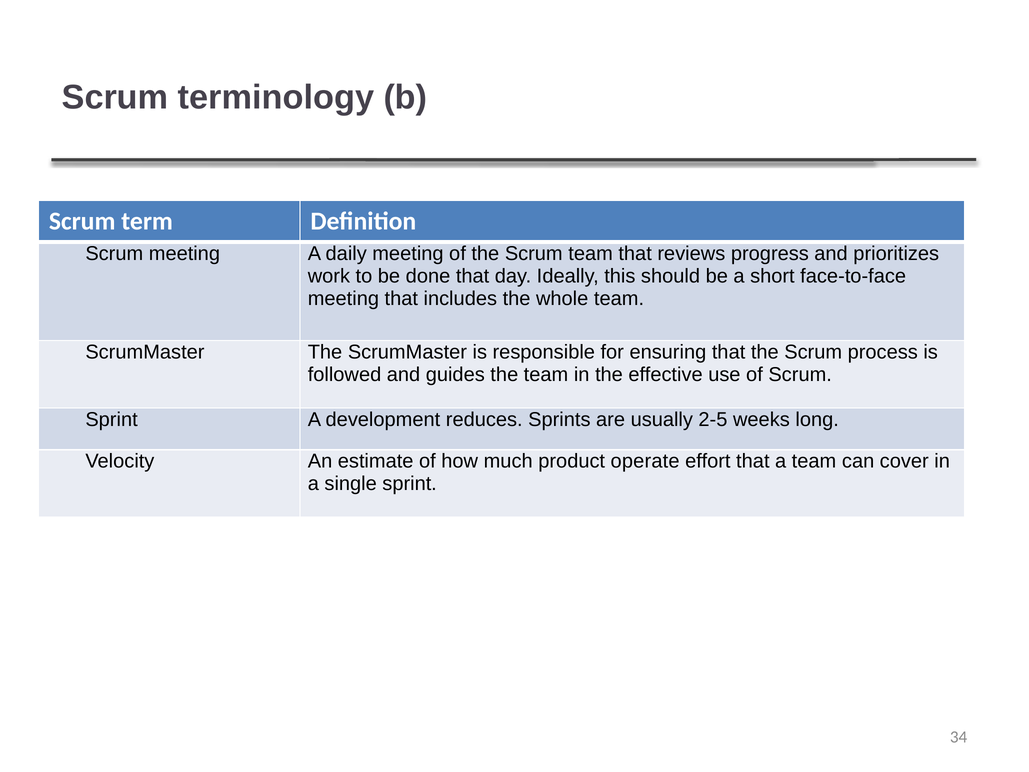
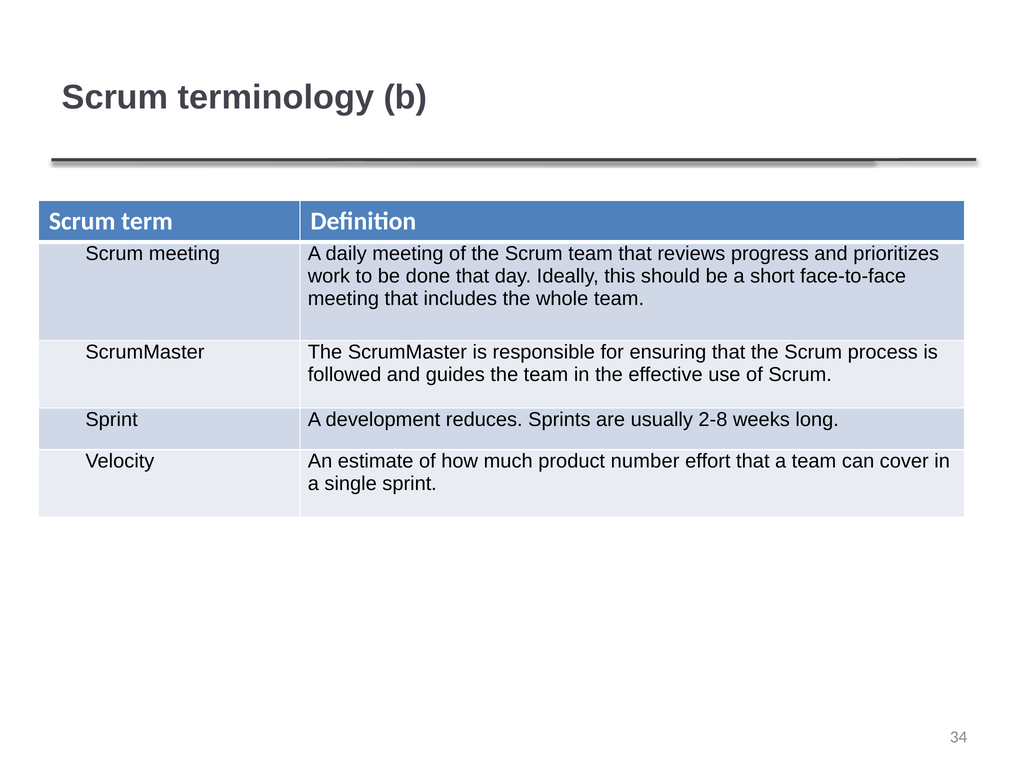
2-5: 2-5 -> 2-8
operate: operate -> number
